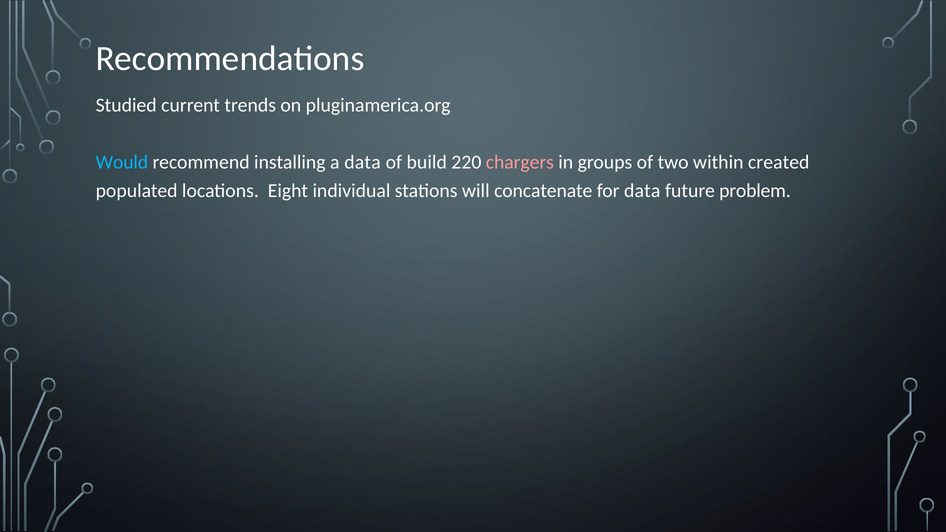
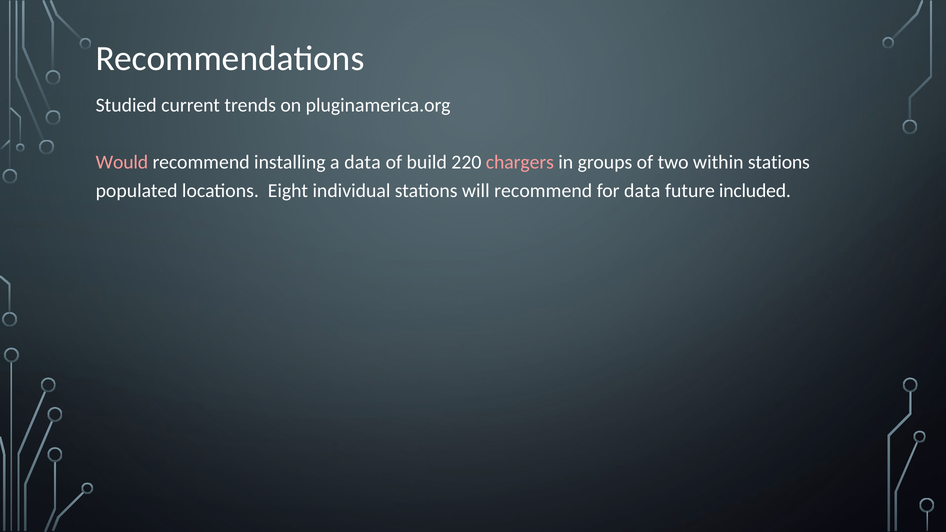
Would colour: light blue -> pink
within created: created -> stations
will concatenate: concatenate -> recommend
problem: problem -> included
